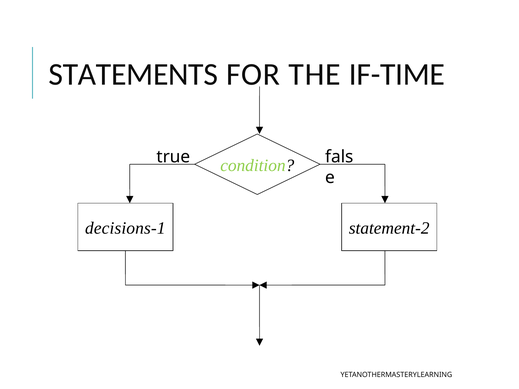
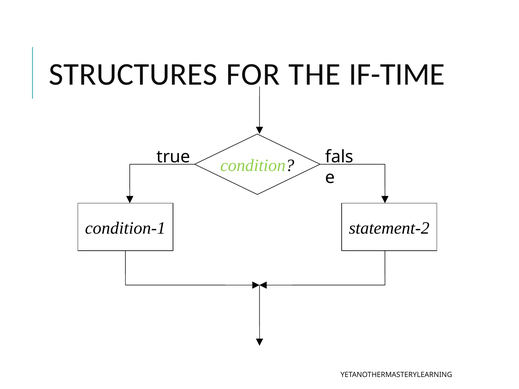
STATEMENTS: STATEMENTS -> STRUCTURES
decisions-1: decisions-1 -> condition-1
